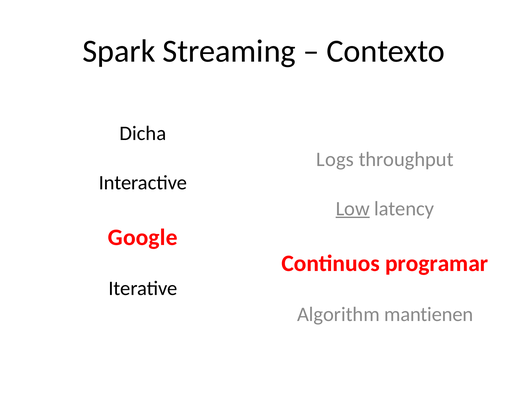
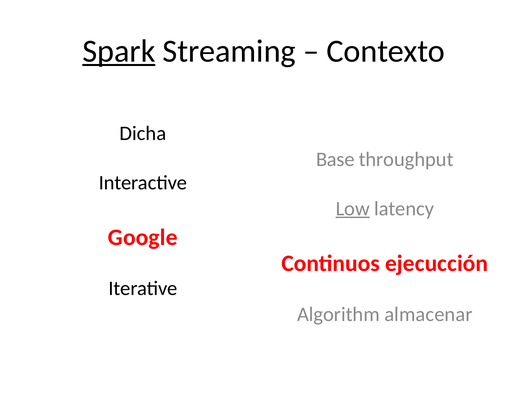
Spark underline: none -> present
Logs: Logs -> Base
programar: programar -> ejecucción
mantienen: mantienen -> almacenar
